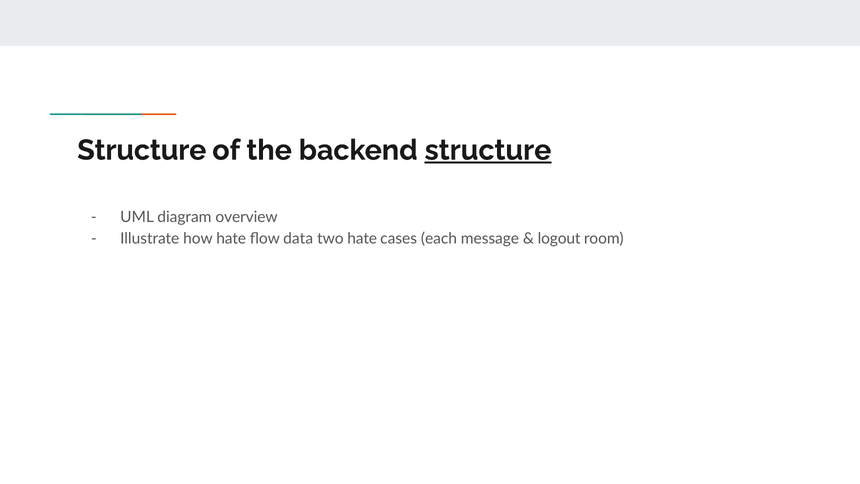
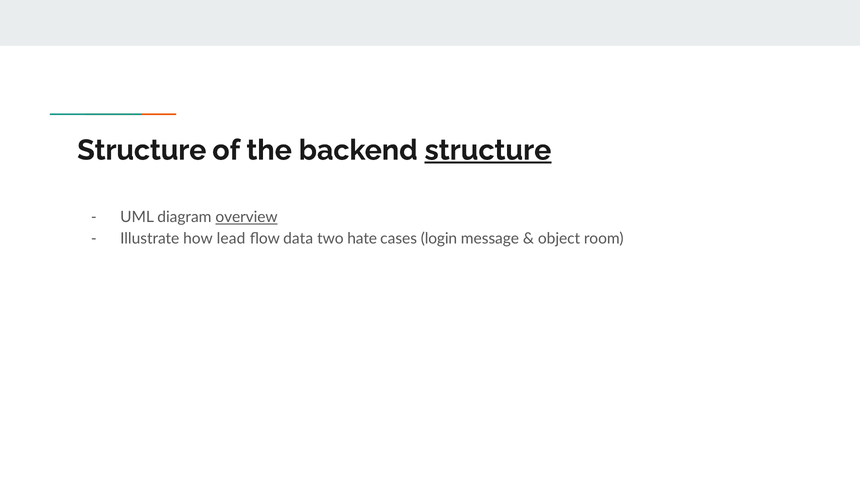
overview underline: none -> present
how hate: hate -> lead
each: each -> login
logout: logout -> object
